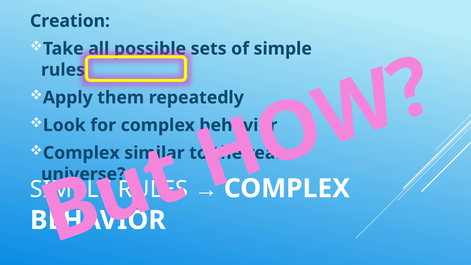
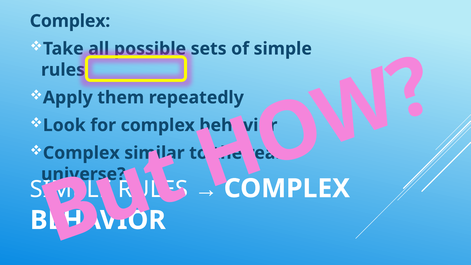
Creation at (70, 21): Creation -> Complex
